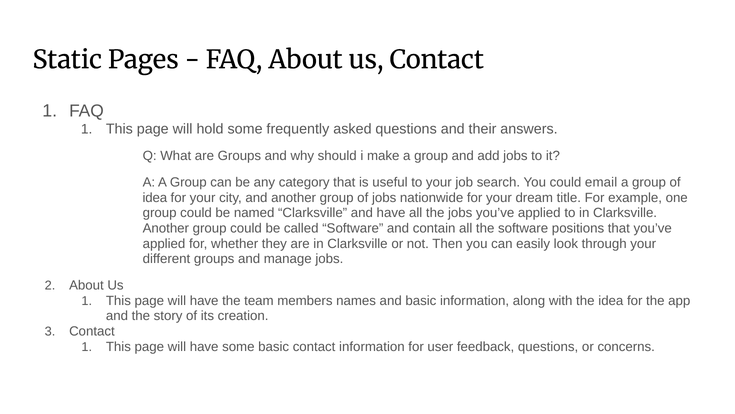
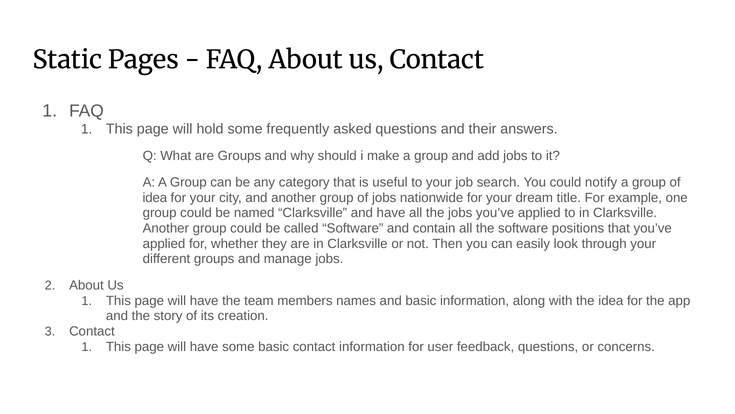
email: email -> notify
